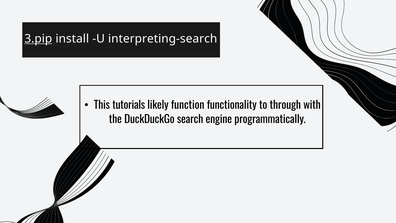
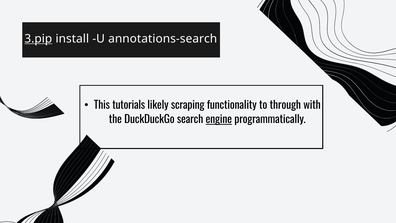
interpreting-search: interpreting-search -> annotations-search
function: function -> scraping
engine underline: none -> present
